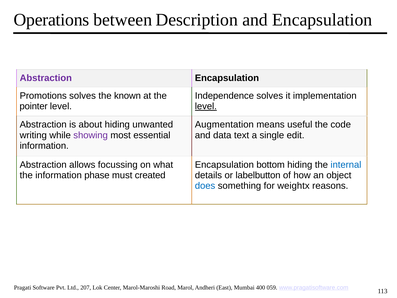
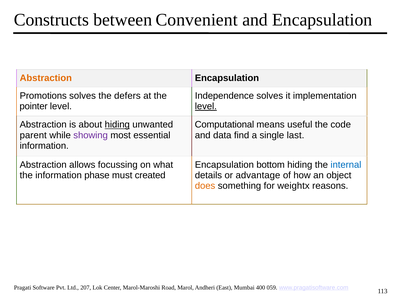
Operations: Operations -> Constructs
Description: Description -> Convenient
Abstraction at (46, 78) colour: purple -> orange
known: known -> defers
hiding at (117, 125) underline: none -> present
Augmentation: Augmentation -> Computational
writing: writing -> parent
text: text -> find
edit: edit -> last
labelbutton: labelbutton -> advantage
does colour: blue -> orange
